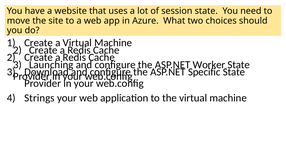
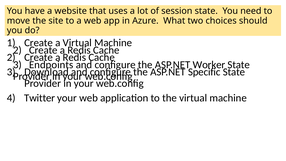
Launching: Launching -> Endpoints
Strings: Strings -> Twitter
